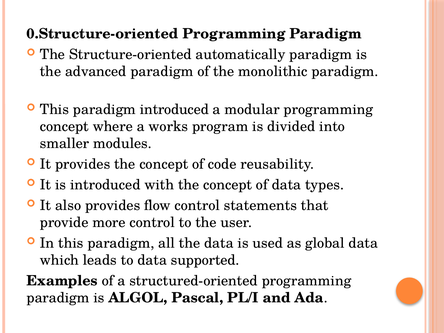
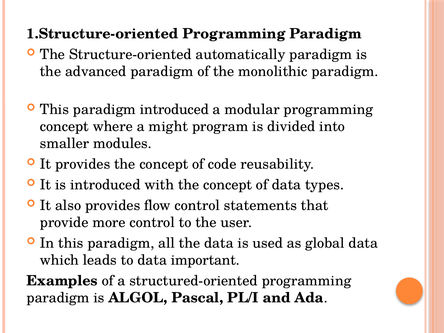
0.Structure-oriented: 0.Structure-oriented -> 1.Structure-oriented
works: works -> might
supported: supported -> important
